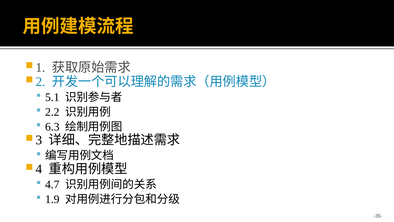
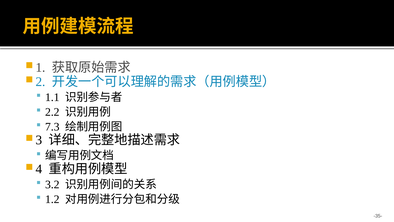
5.1: 5.1 -> 1.1
6.3: 6.3 -> 7.3
4.7: 4.7 -> 3.2
1.9: 1.9 -> 1.2
